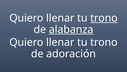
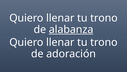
trono at (104, 18) underline: present -> none
